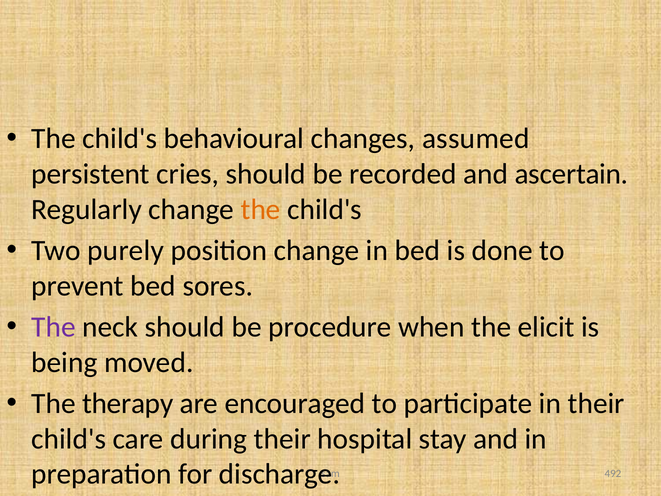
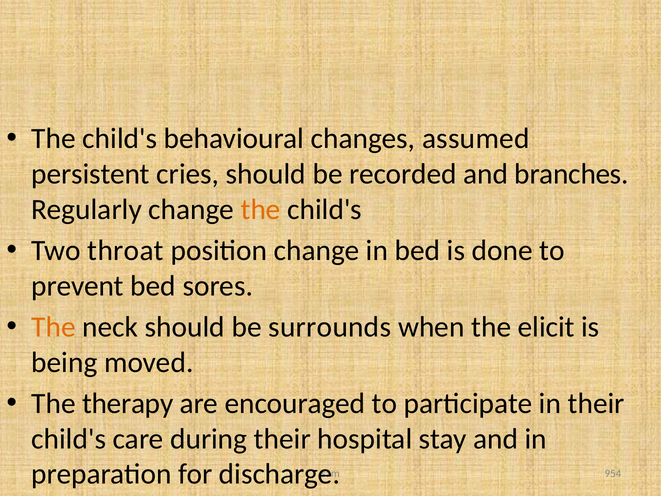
ascertain: ascertain -> branches
purely: purely -> throat
The at (54, 327) colour: purple -> orange
procedure: procedure -> surrounds
492: 492 -> 954
